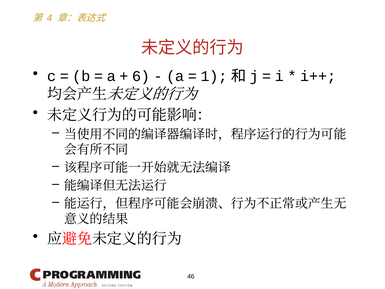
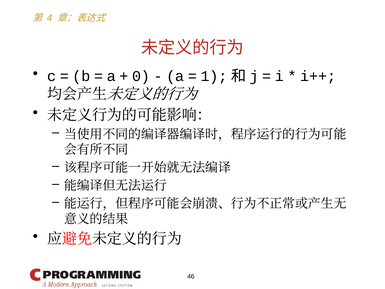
6: 6 -> 0
